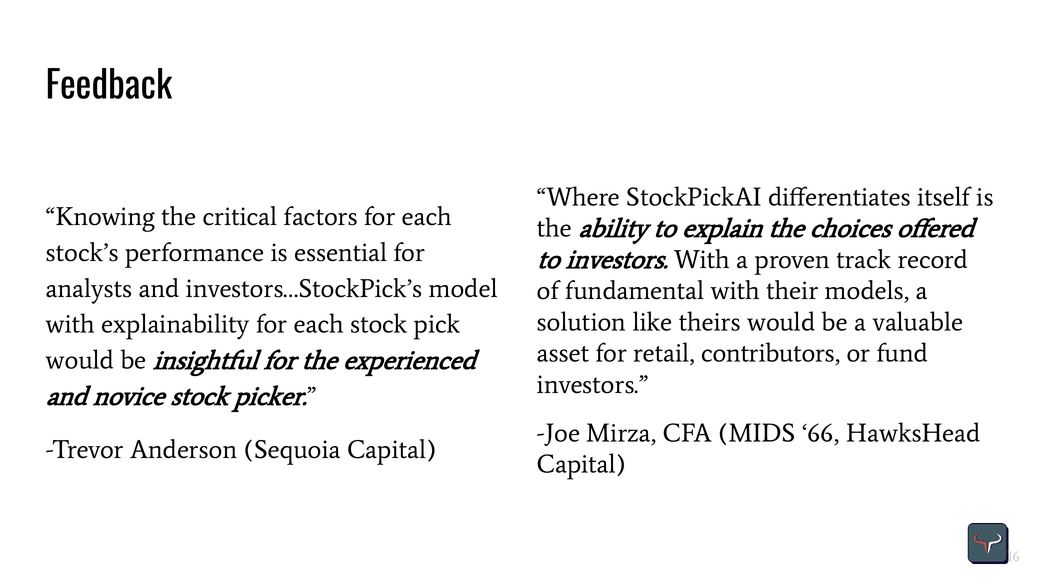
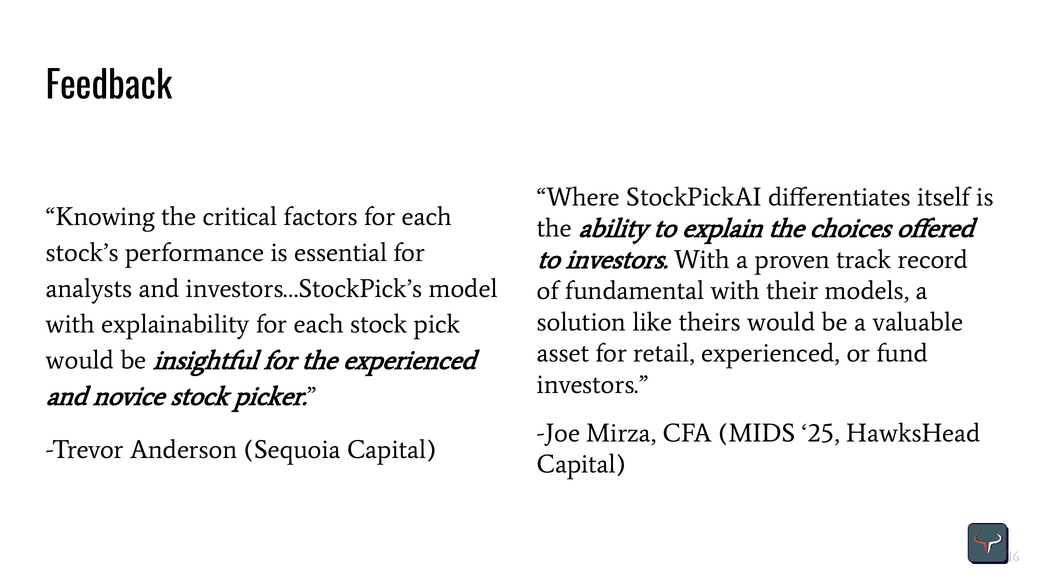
retail contributors: contributors -> experienced
66: 66 -> 25
